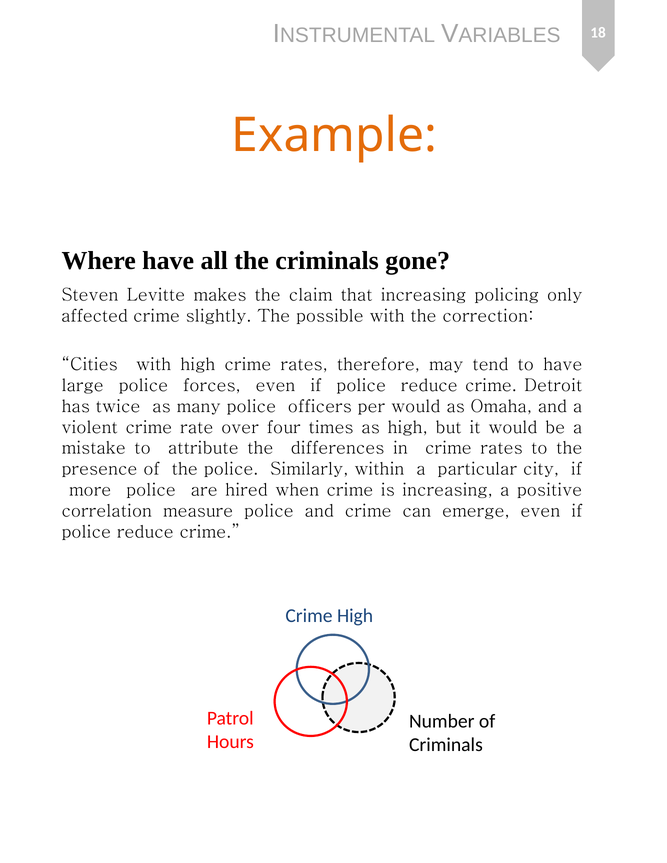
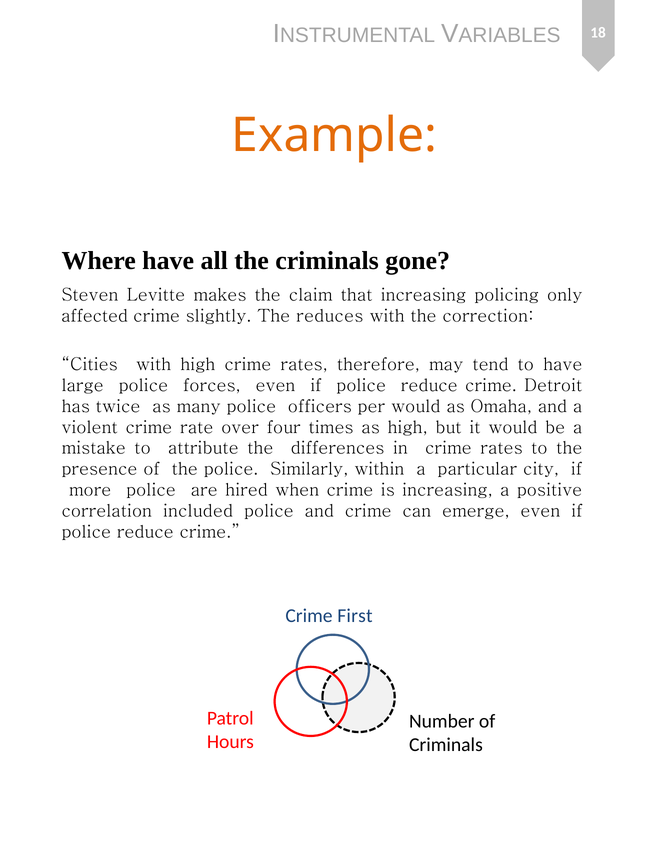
possible: possible -> reduces
measure: measure -> included
Crime High: High -> First
